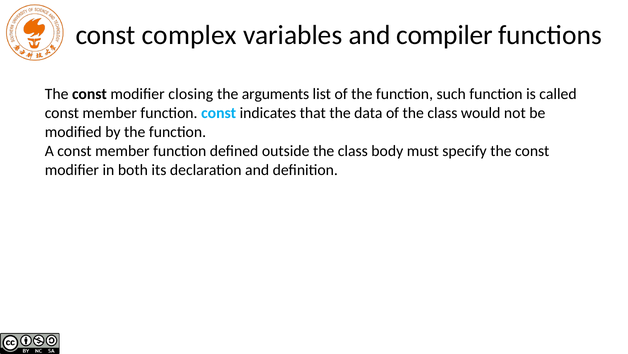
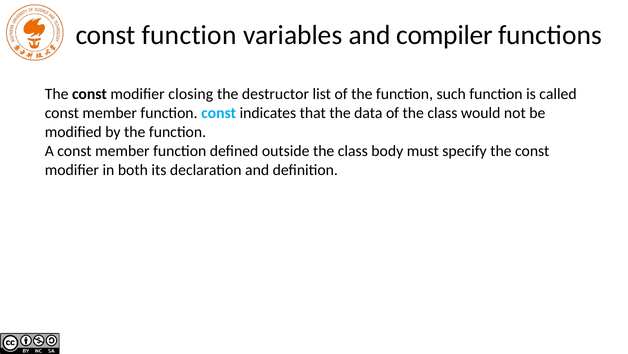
const complex: complex -> function
arguments: arguments -> destructor
